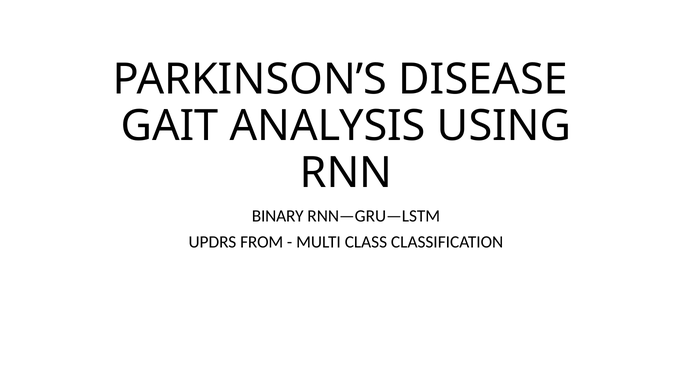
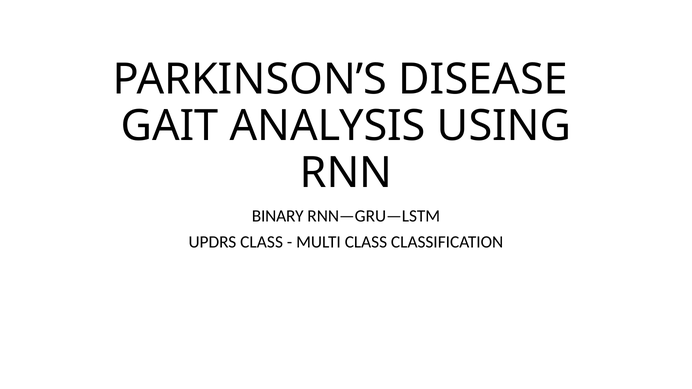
UPDRS FROM: FROM -> CLASS
